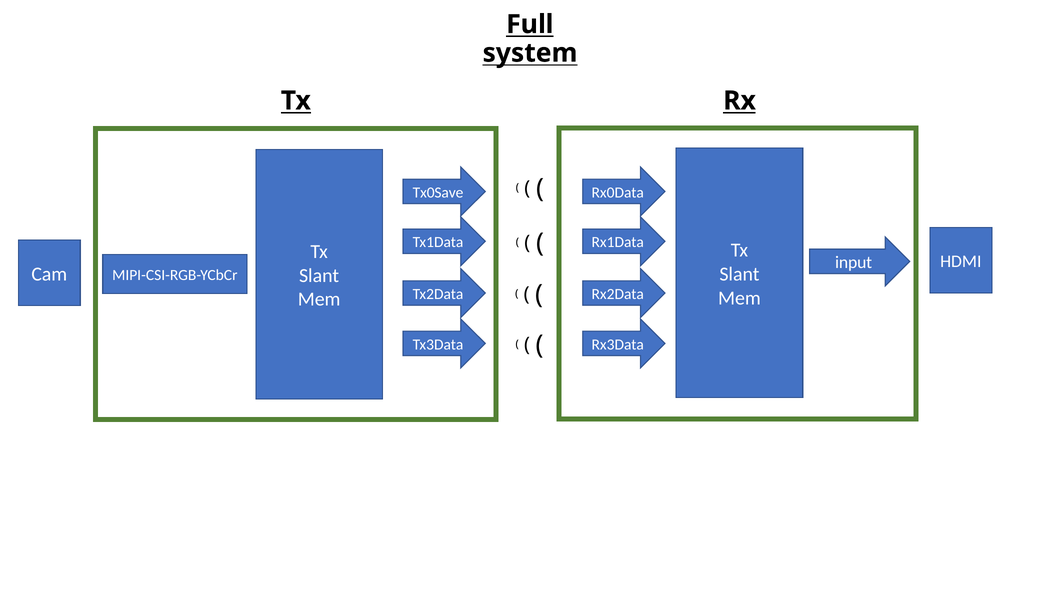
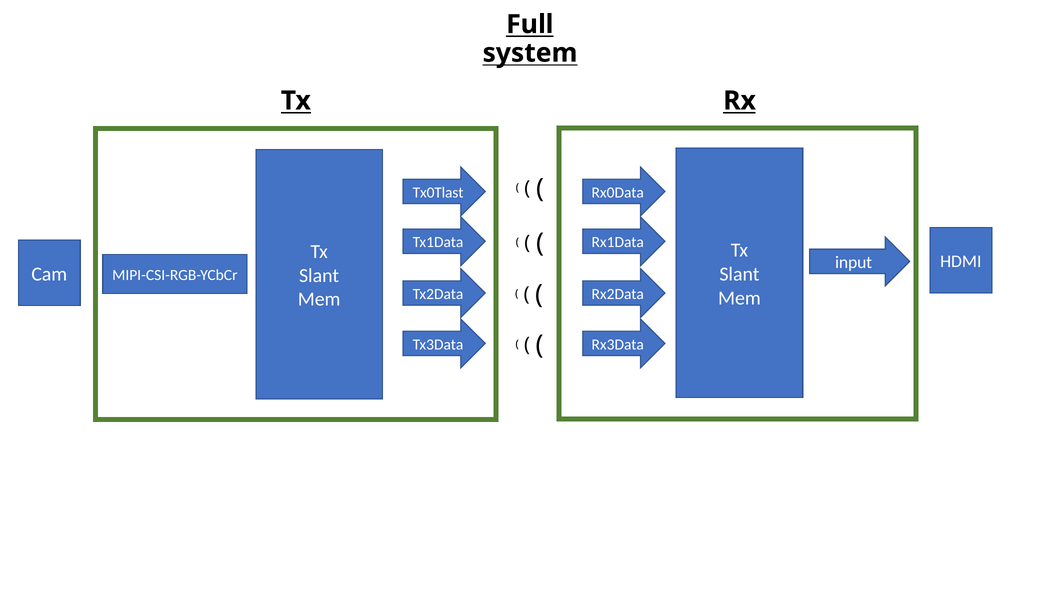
Tx0Save: Tx0Save -> Tx0Tlast
